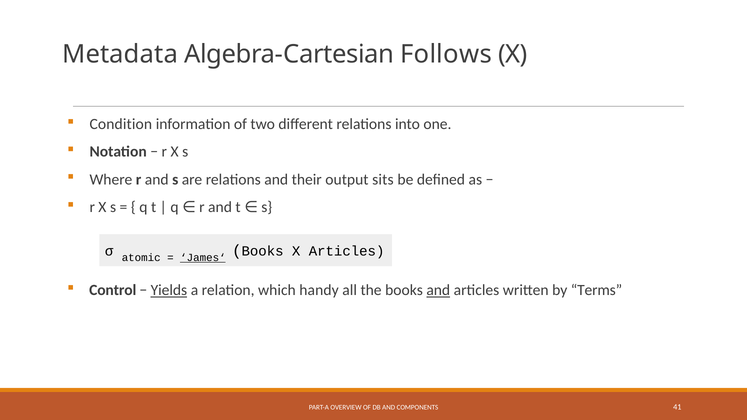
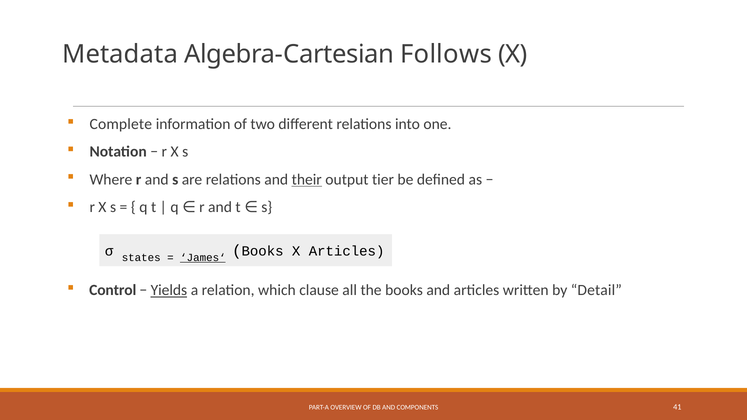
Condition: Condition -> Complete
their underline: none -> present
sits: sits -> tier
atomic: atomic -> states
handy: handy -> clause
and at (438, 290) underline: present -> none
Terms: Terms -> Detail
